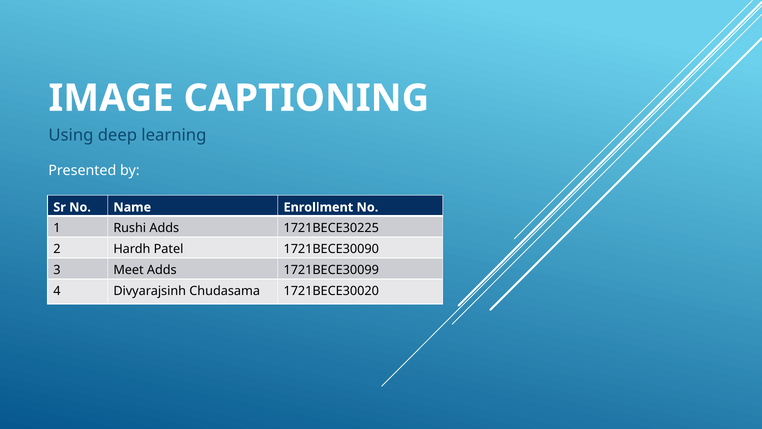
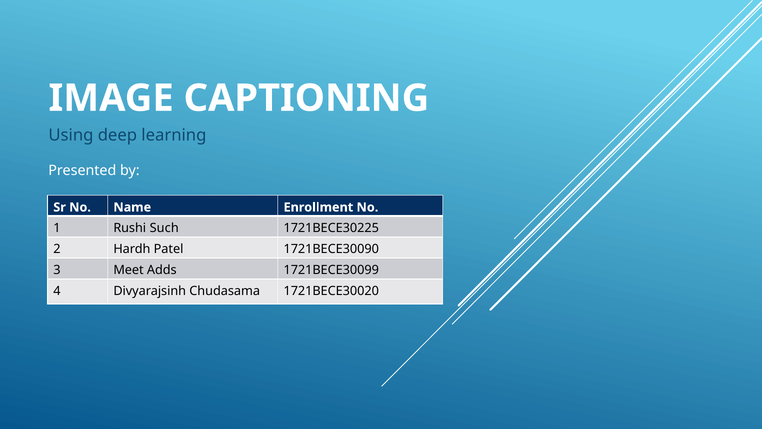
Rushi Adds: Adds -> Such
